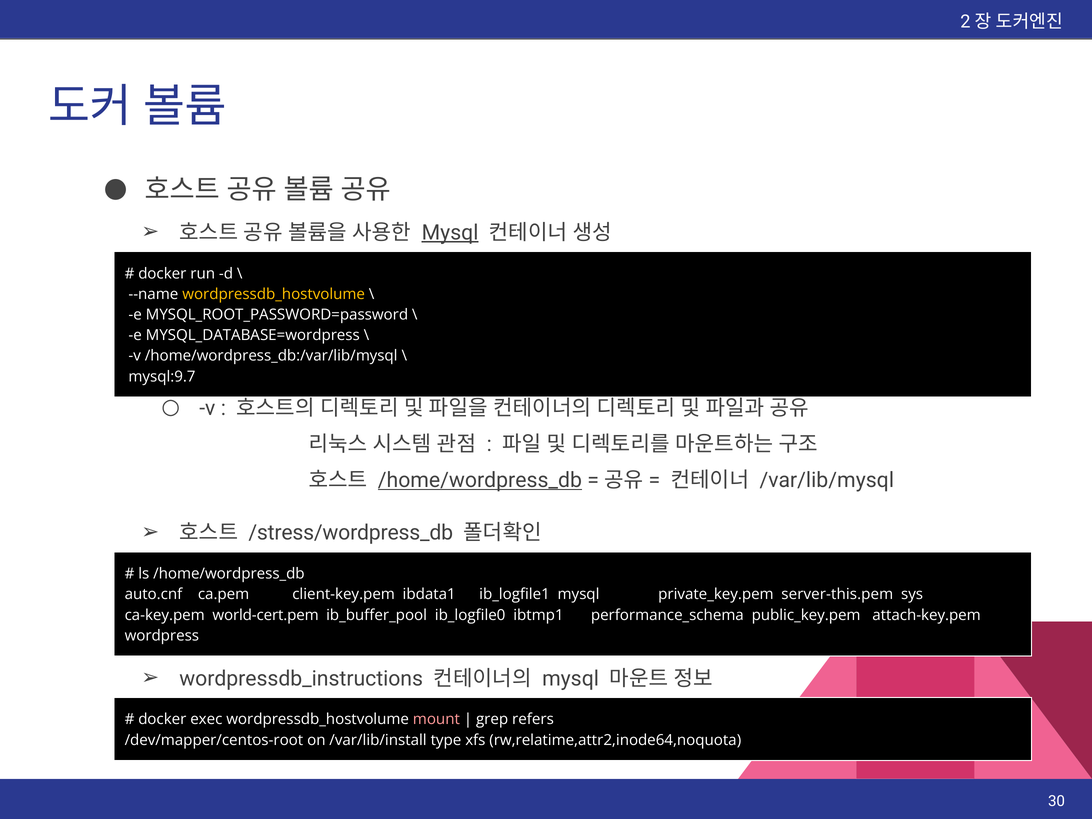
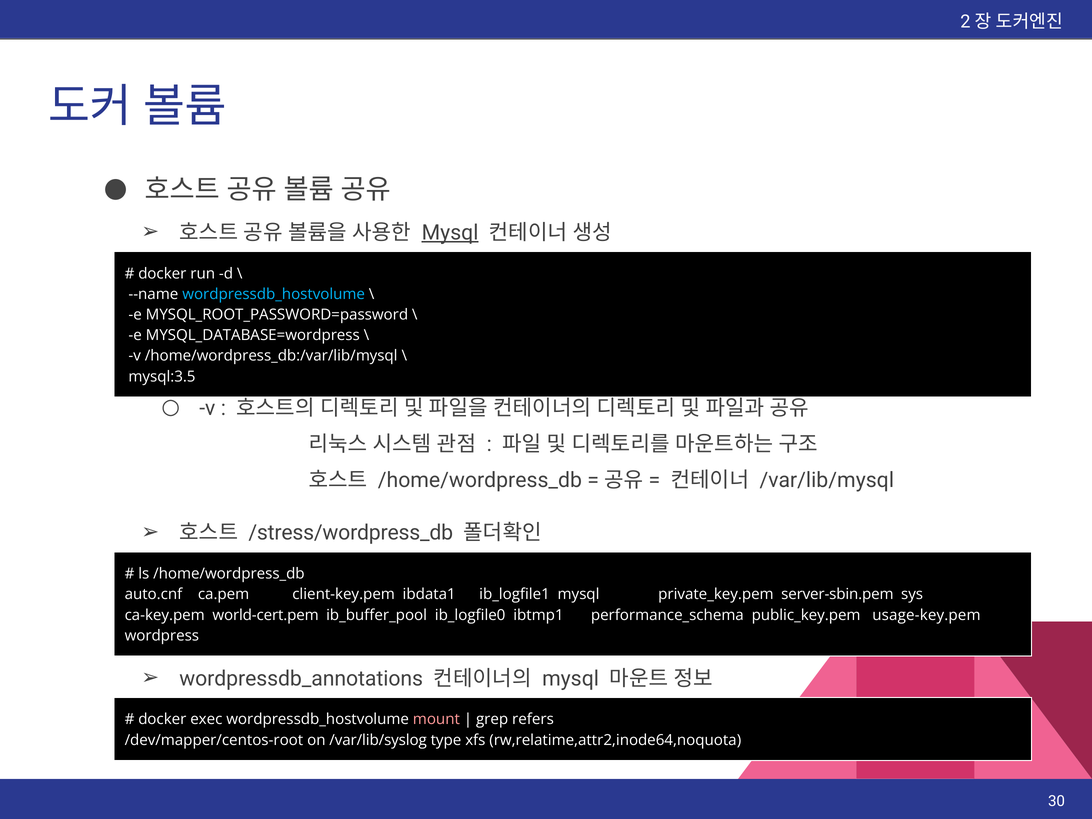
wordpressdb_hostvolume at (274, 294) colour: yellow -> light blue
mysql:9.7: mysql:9.7 -> mysql:3.5
/home/wordpress_db at (480, 480) underline: present -> none
server-this.pem: server-this.pem -> server-sbin.pem
attach-key.pem: attach-key.pem -> usage-key.pem
wordpressdb_instructions: wordpressdb_instructions -> wordpressdb_annotations
/var/lib/install: /var/lib/install -> /var/lib/syslog
